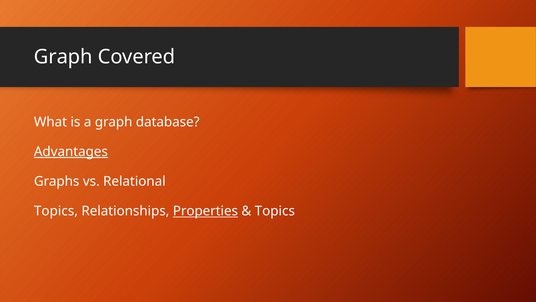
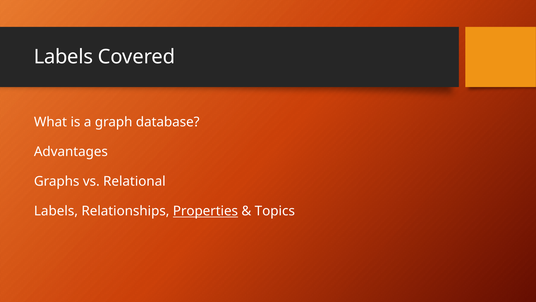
Graph at (63, 57): Graph -> Labels
Advantages underline: present -> none
Topics at (56, 211): Topics -> Labels
